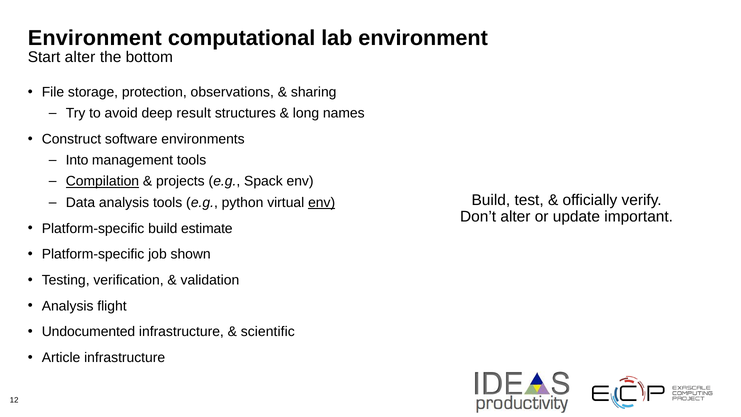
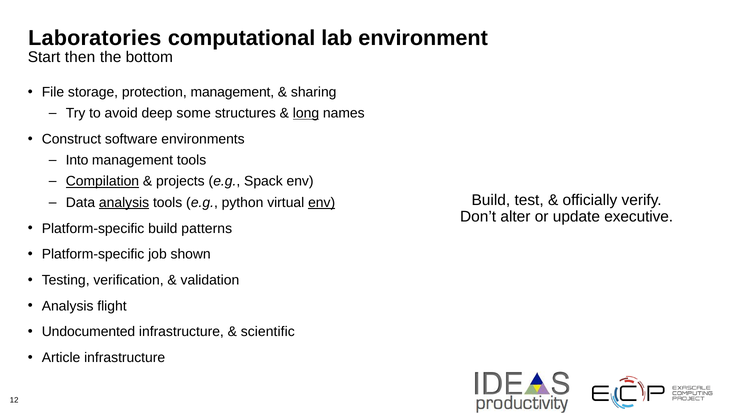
Environment at (95, 38): Environment -> Laboratories
Start alter: alter -> then
protection observations: observations -> management
result: result -> some
long underline: none -> present
analysis at (124, 203) underline: none -> present
important: important -> executive
estimate: estimate -> patterns
